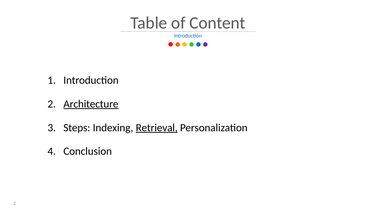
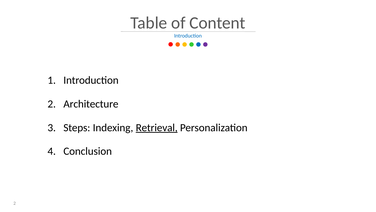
Architecture underline: present -> none
